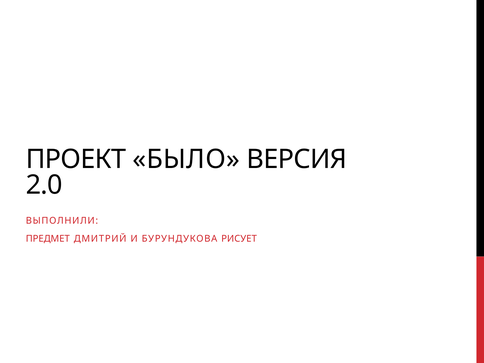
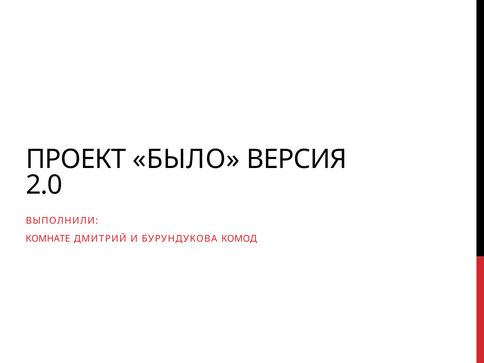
ПРЕДМЕТ: ПРЕДМЕТ -> КОМНАТЕ
РИСУЕТ: РИСУЕТ -> КОМОД
